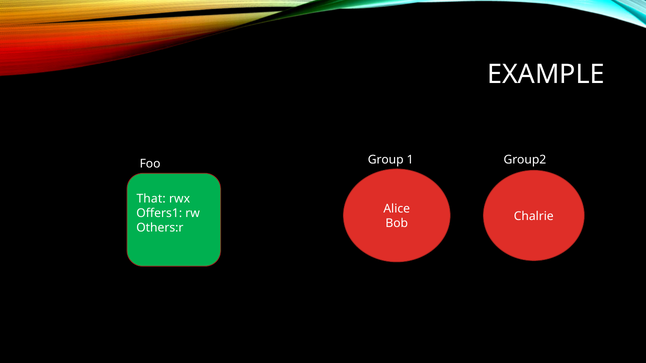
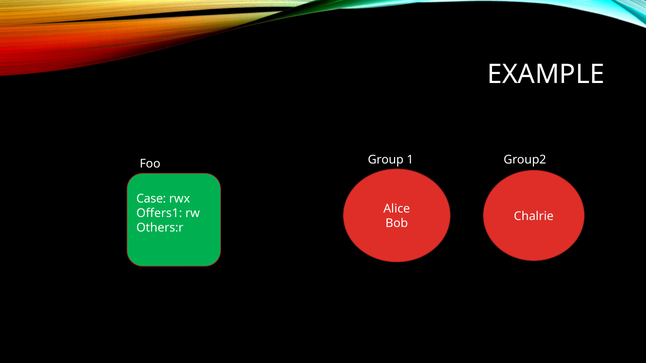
That: That -> Case
